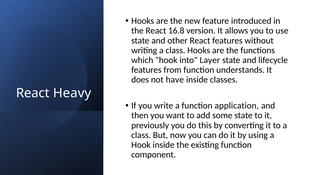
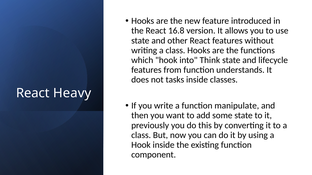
Layer: Layer -> Think
have: have -> tasks
application: application -> manipulate
